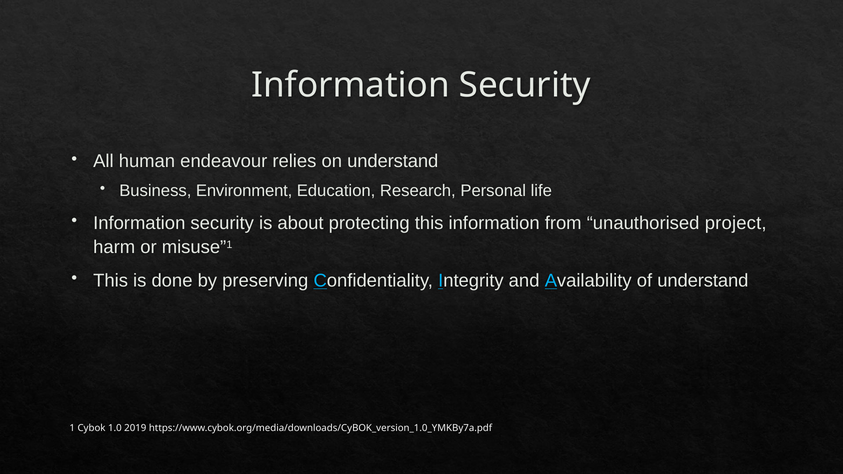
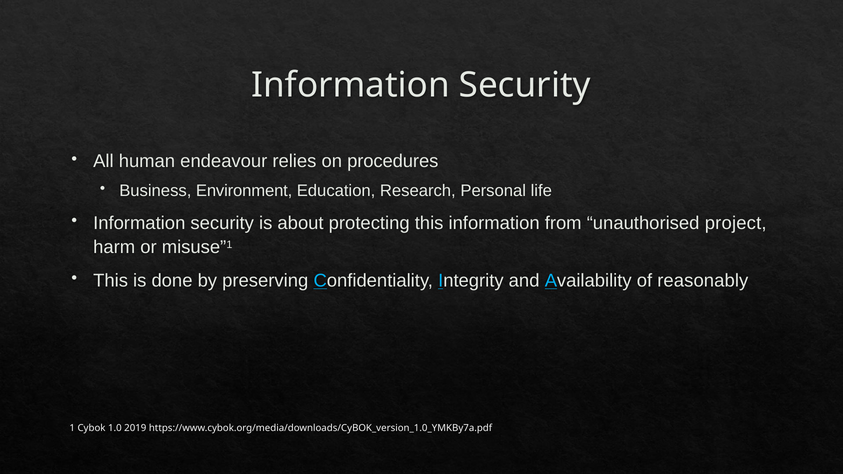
on understand: understand -> procedures
of understand: understand -> reasonably
